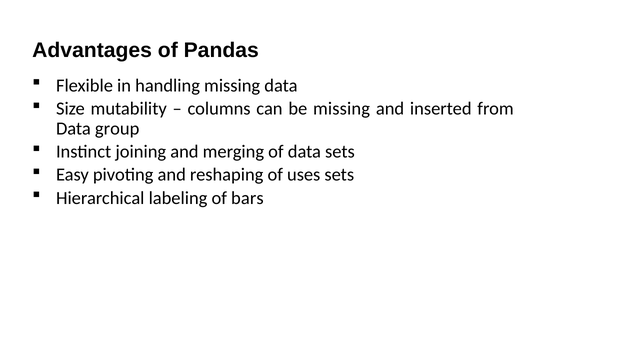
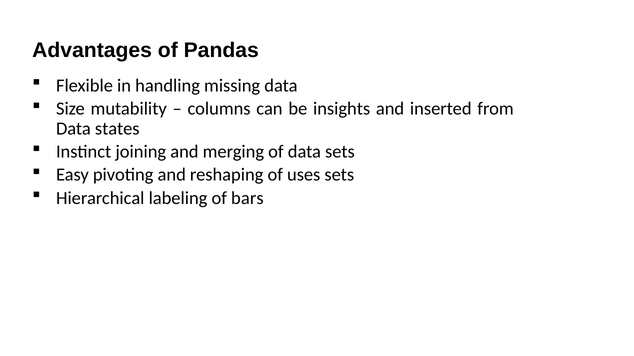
be missing: missing -> insights
group: group -> states
